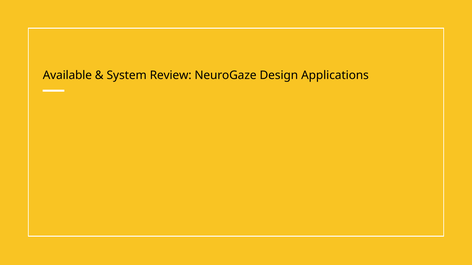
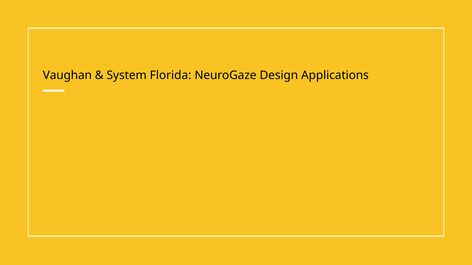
Available: Available -> Vaughan
Review: Review -> Florida
